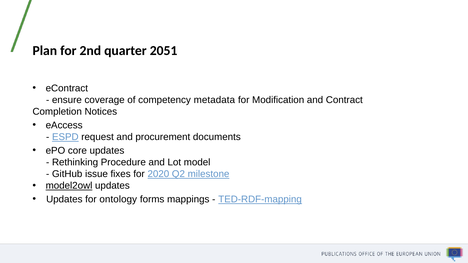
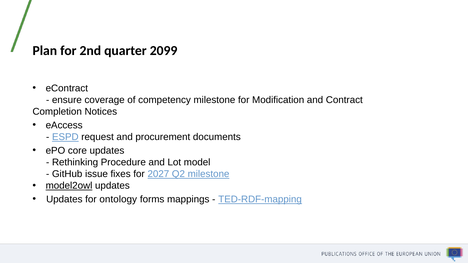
2051: 2051 -> 2099
competency metadata: metadata -> milestone
2020: 2020 -> 2027
